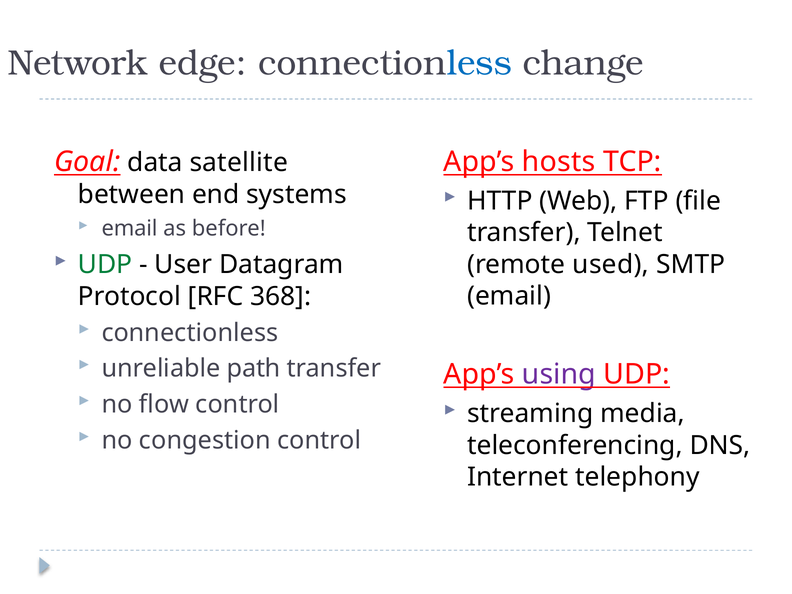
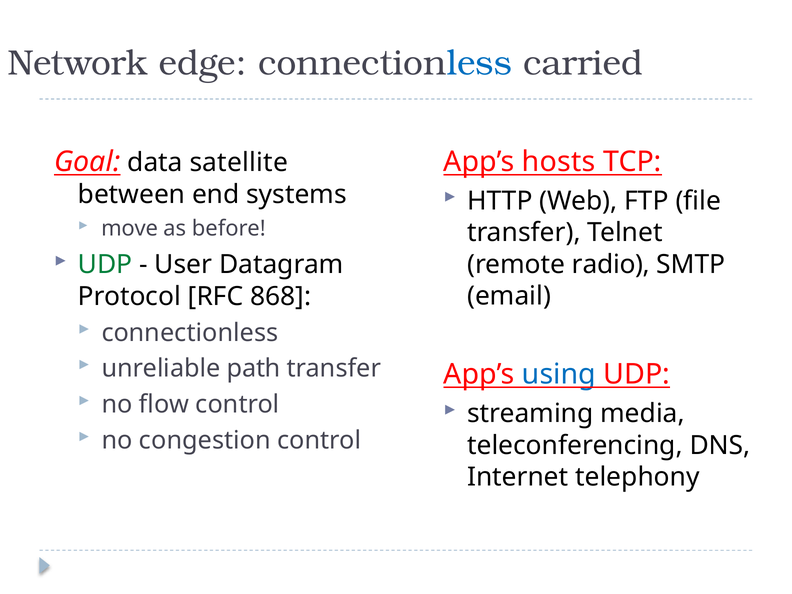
change: change -> carried
email at (130, 229): email -> move
used: used -> radio
368: 368 -> 868
using colour: purple -> blue
